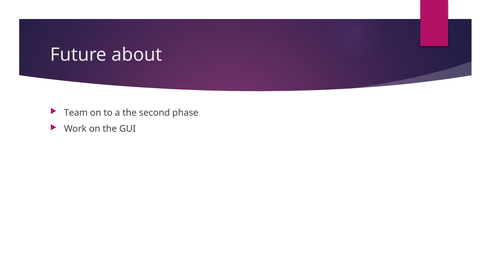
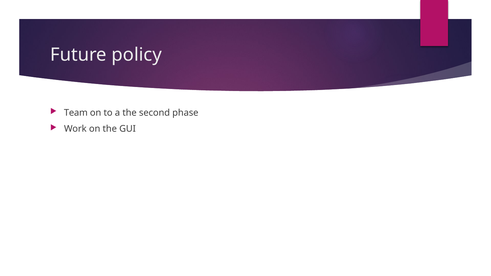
about: about -> policy
